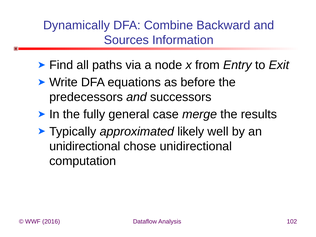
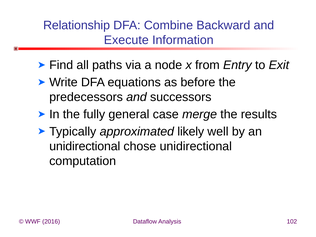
Dynamically: Dynamically -> Relationship
Sources: Sources -> Execute
